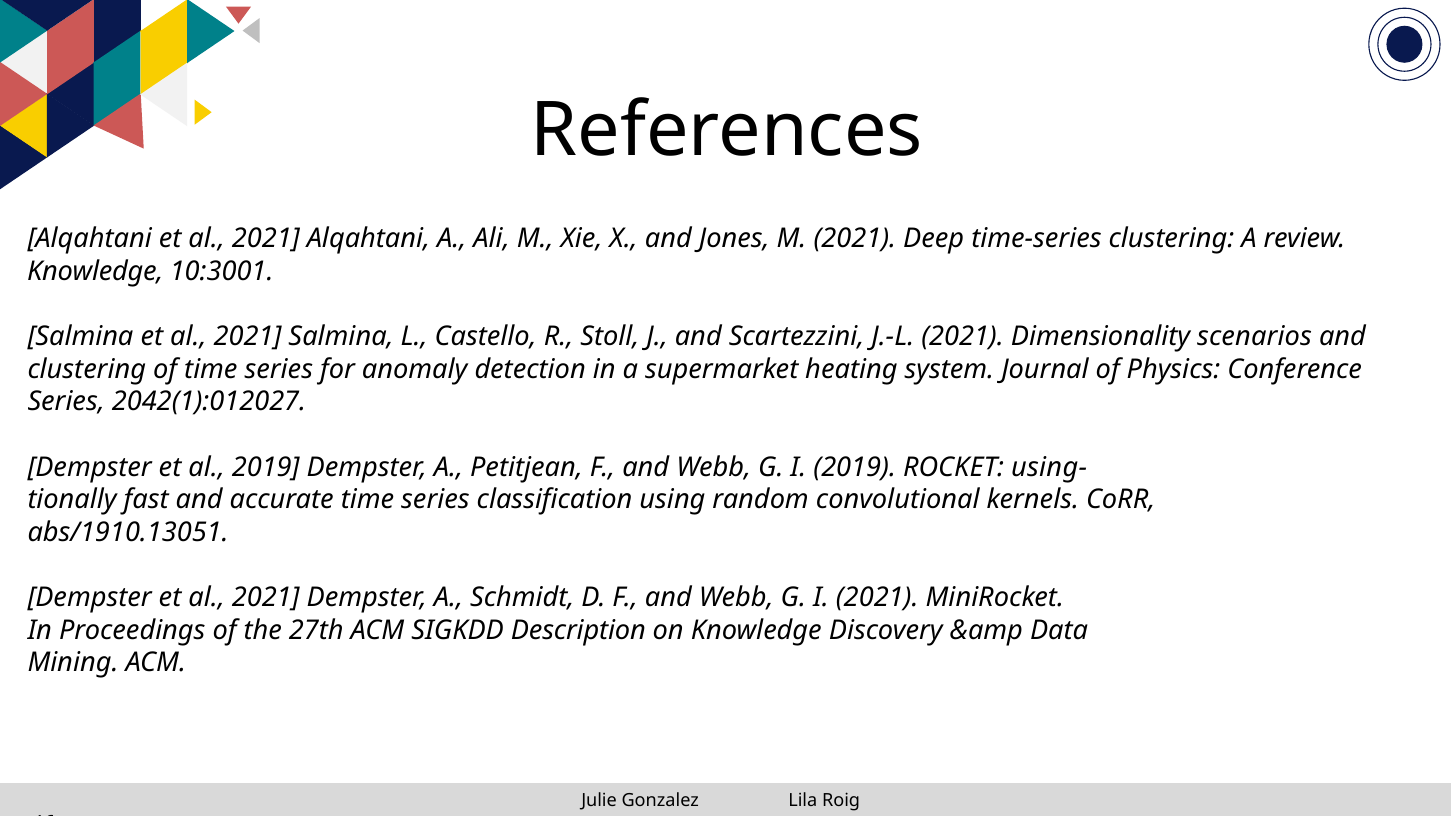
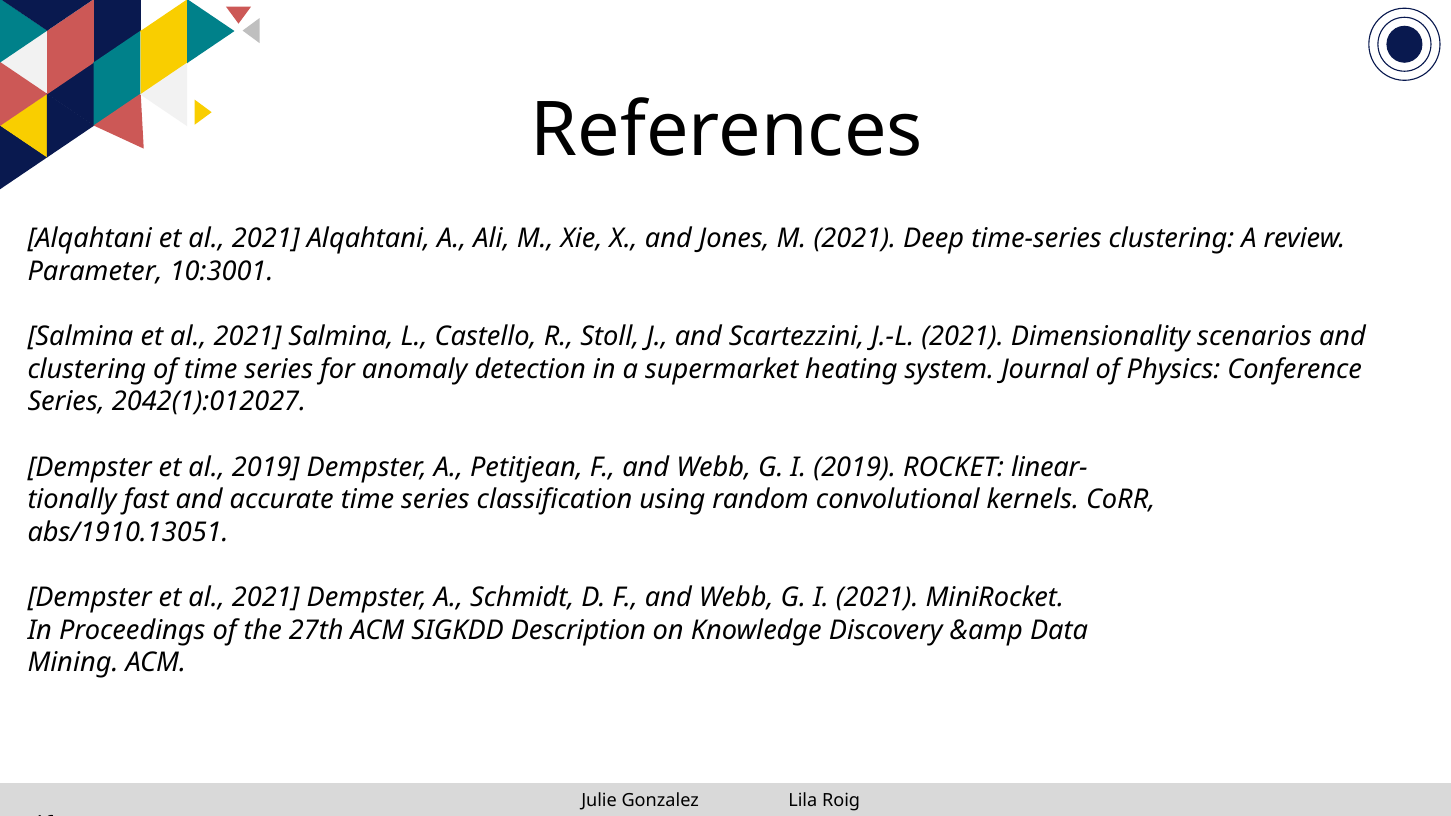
Knowledge at (95, 271): Knowledge -> Parameter
using-: using- -> linear-
